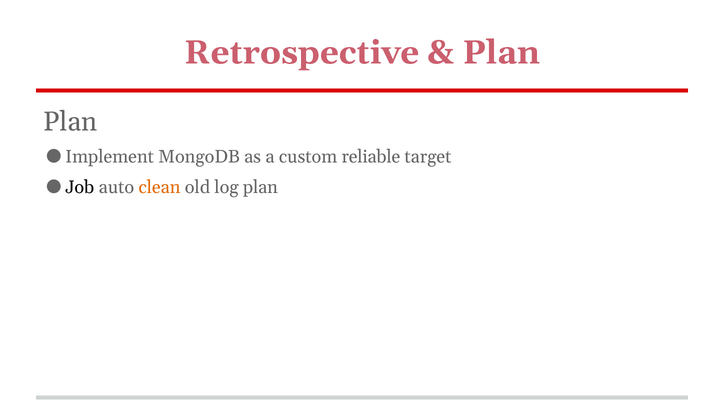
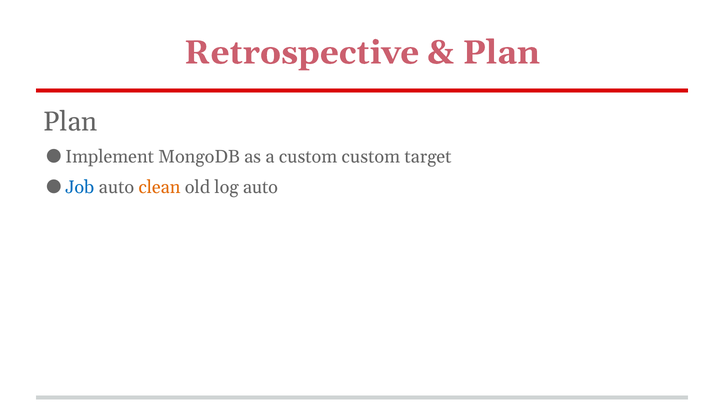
custom reliable: reliable -> custom
Job colour: black -> blue
log plan: plan -> auto
